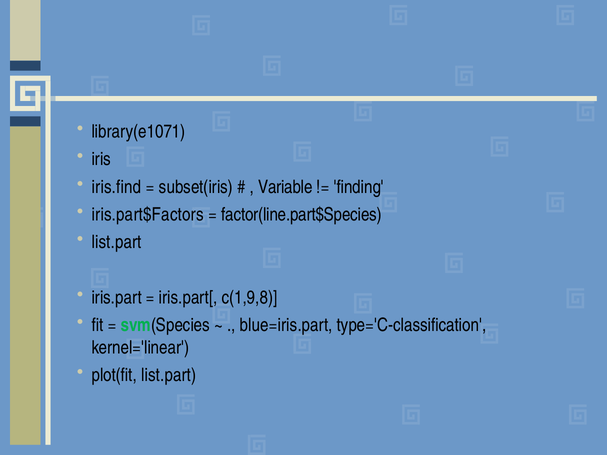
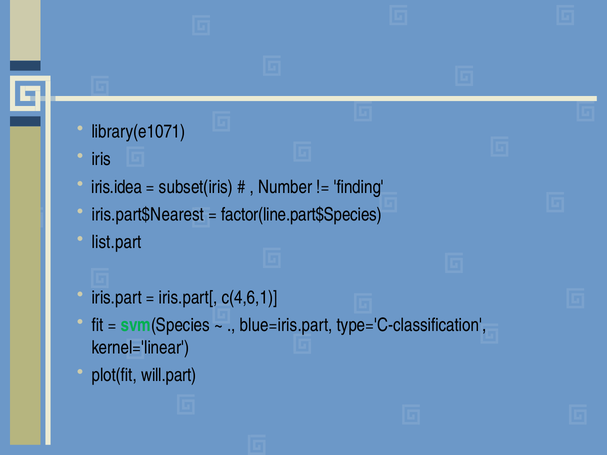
iris.find: iris.find -> iris.idea
Variable: Variable -> Number
iris.part$Factors: iris.part$Factors -> iris.part$Nearest
c(1,9,8: c(1,9,8 -> c(4,6,1
plot(fit list.part: list.part -> will.part
